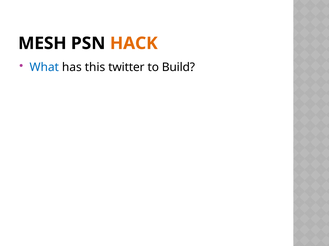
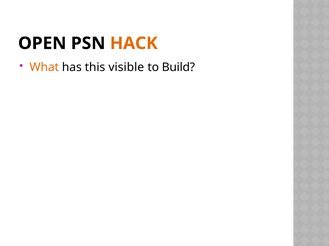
MESH: MESH -> OPEN
What colour: blue -> orange
twitter: twitter -> visible
